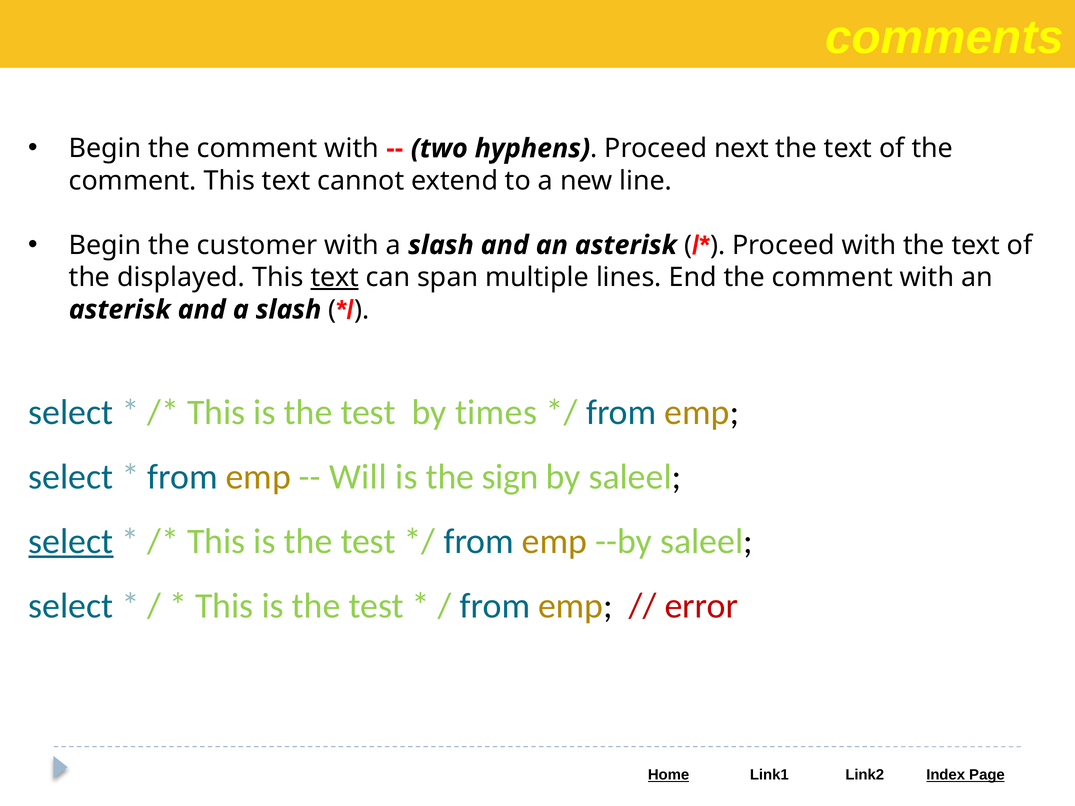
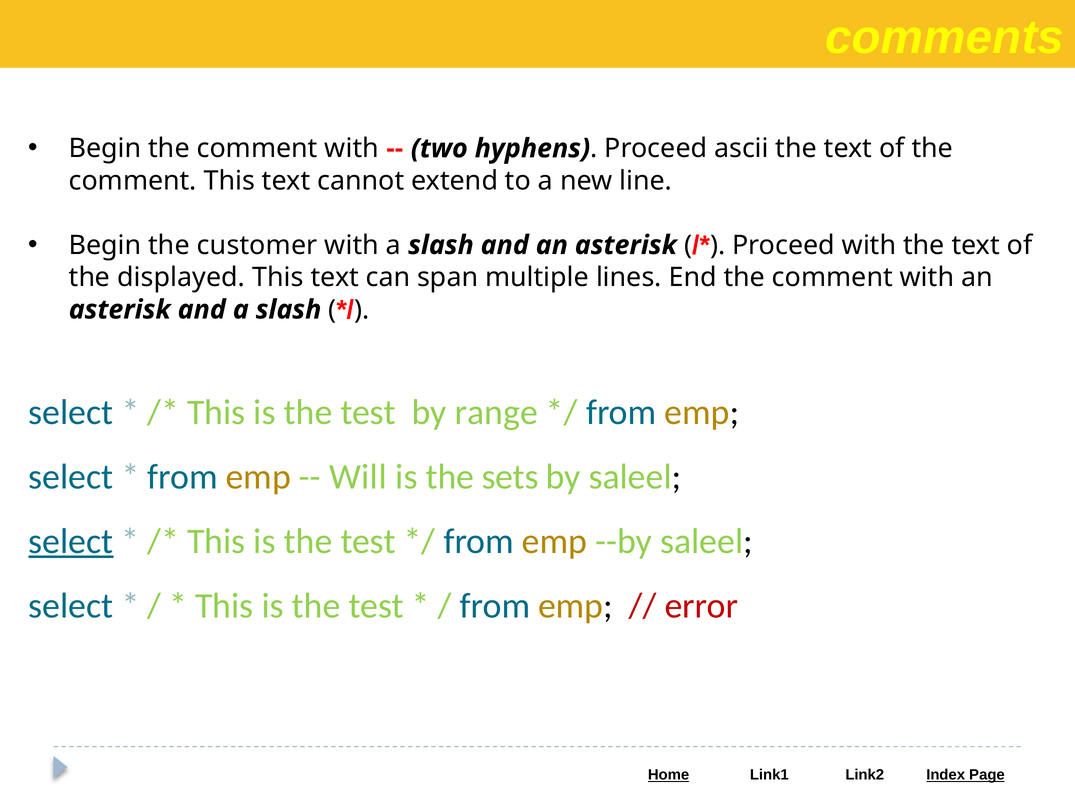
next: next -> ascii
text at (335, 278) underline: present -> none
times: times -> range
sign: sign -> sets
